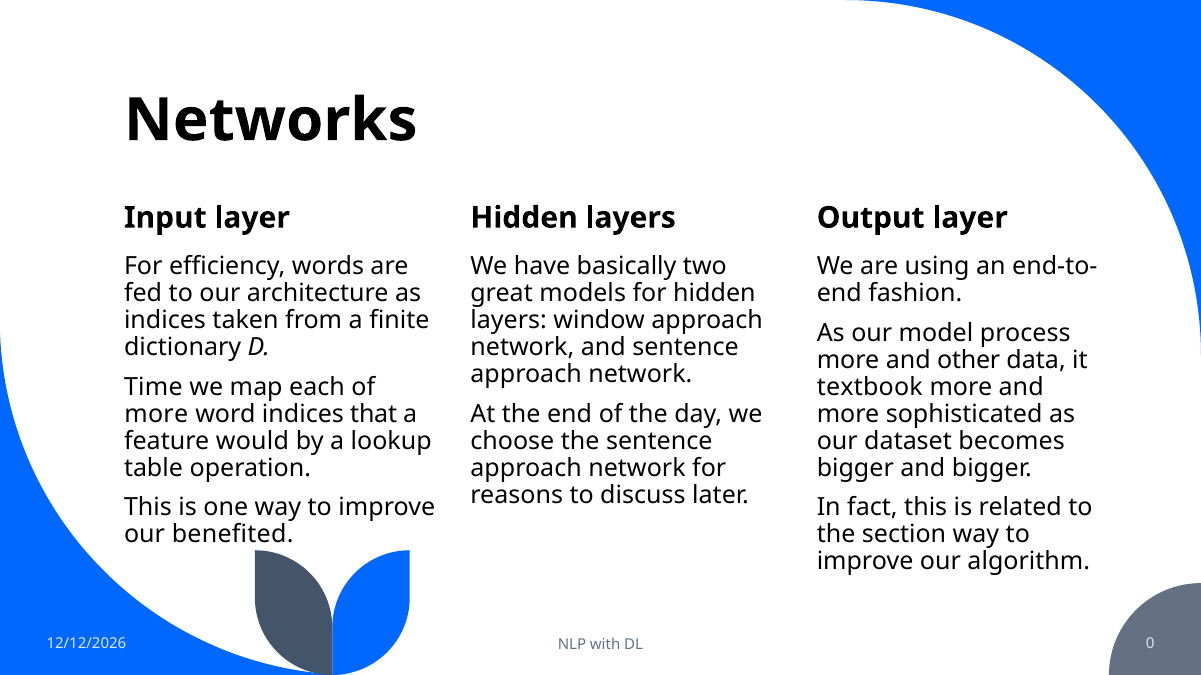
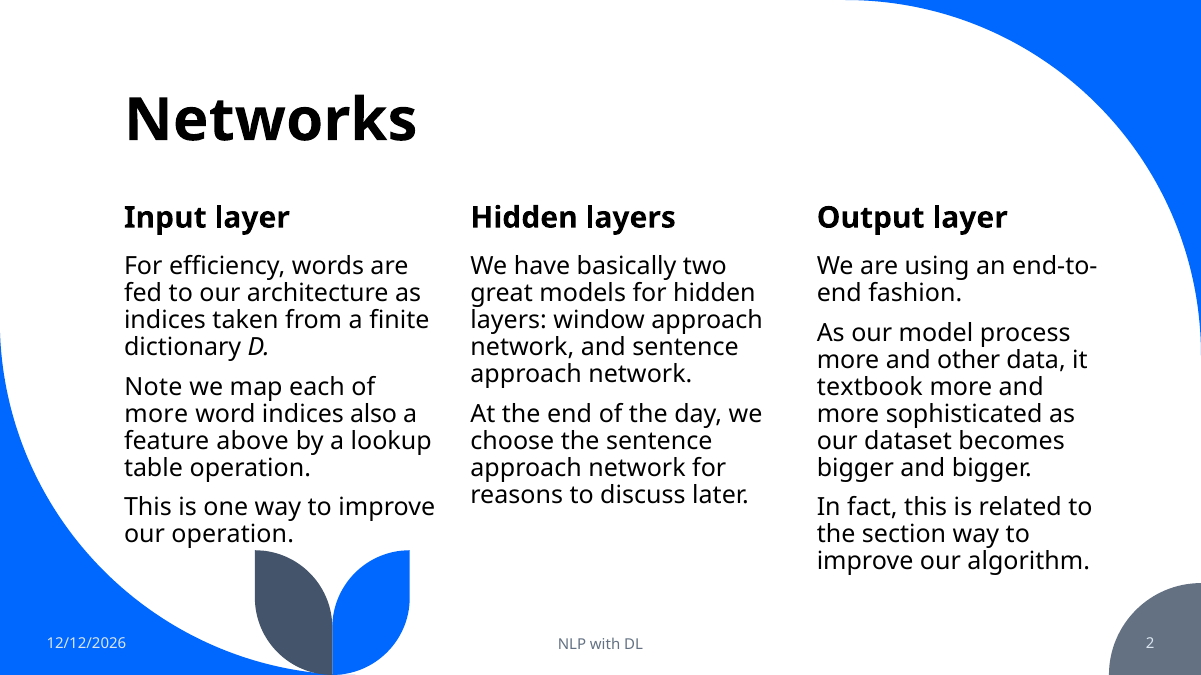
Time: Time -> Note
that: that -> also
would: would -> above
our benefited: benefited -> operation
0: 0 -> 2
